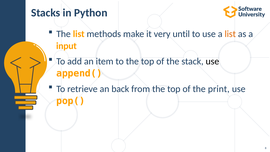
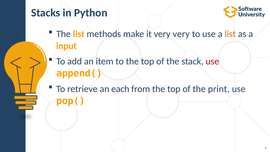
very until: until -> very
use at (212, 61) colour: black -> red
back: back -> each
